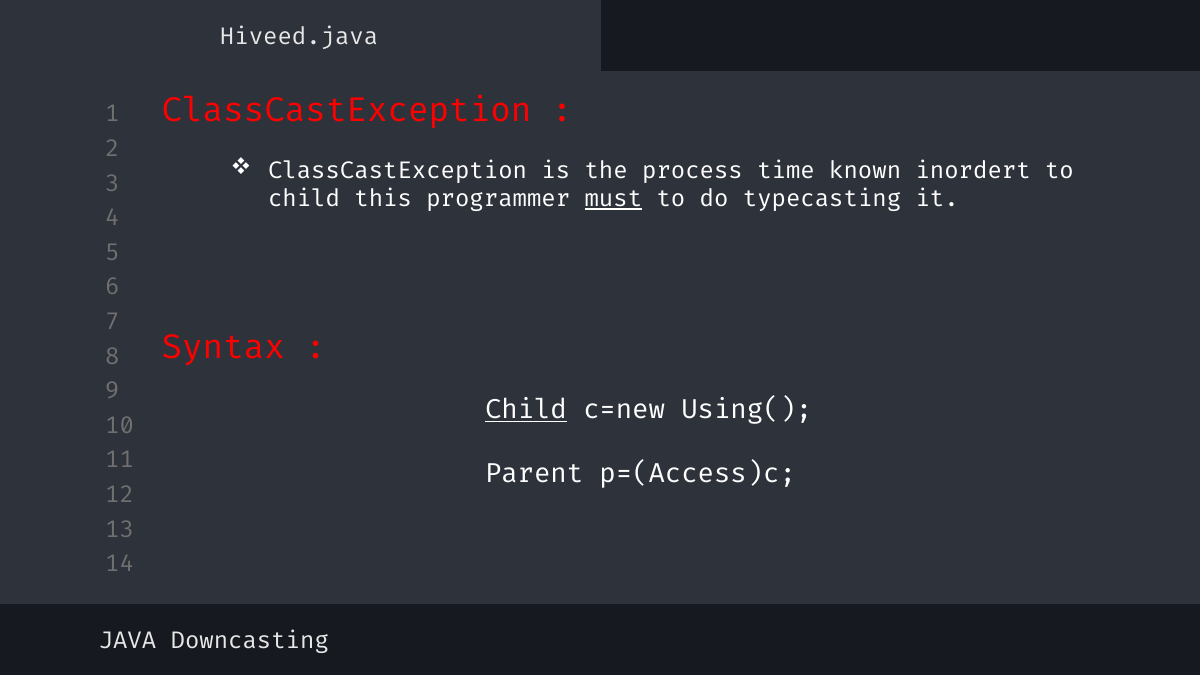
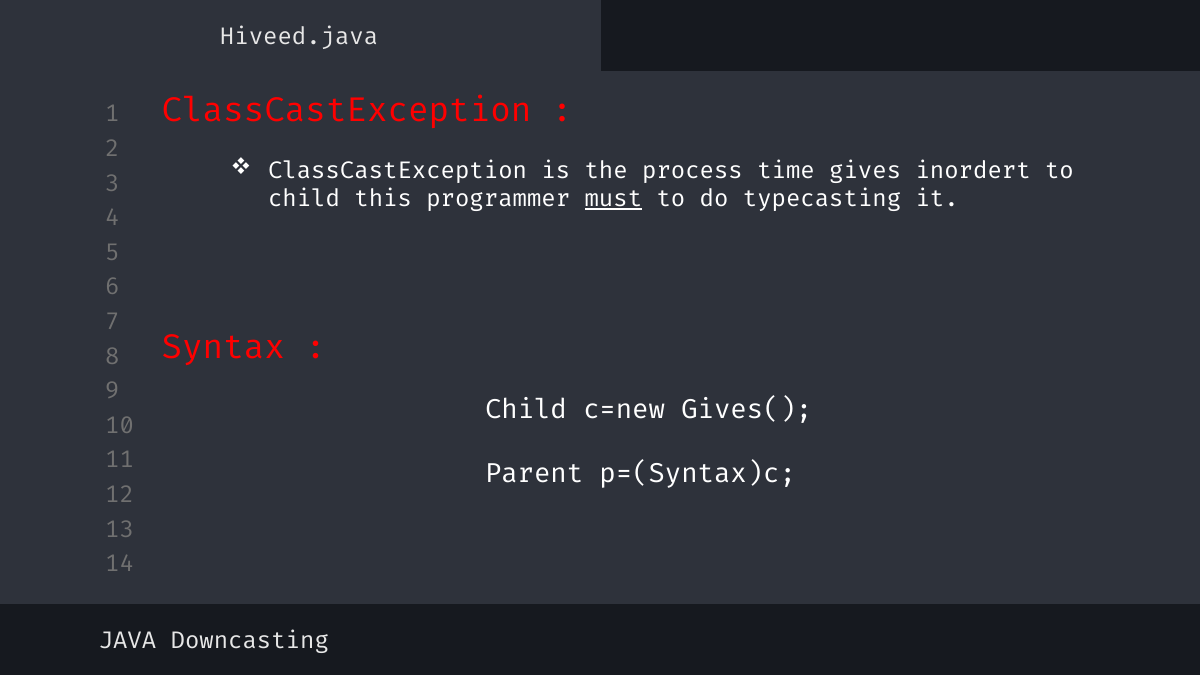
known: known -> gives
Child at (526, 410) underline: present -> none
Using(: Using( -> Gives(
p=(Access)c: p=(Access)c -> p=(Syntax)c
